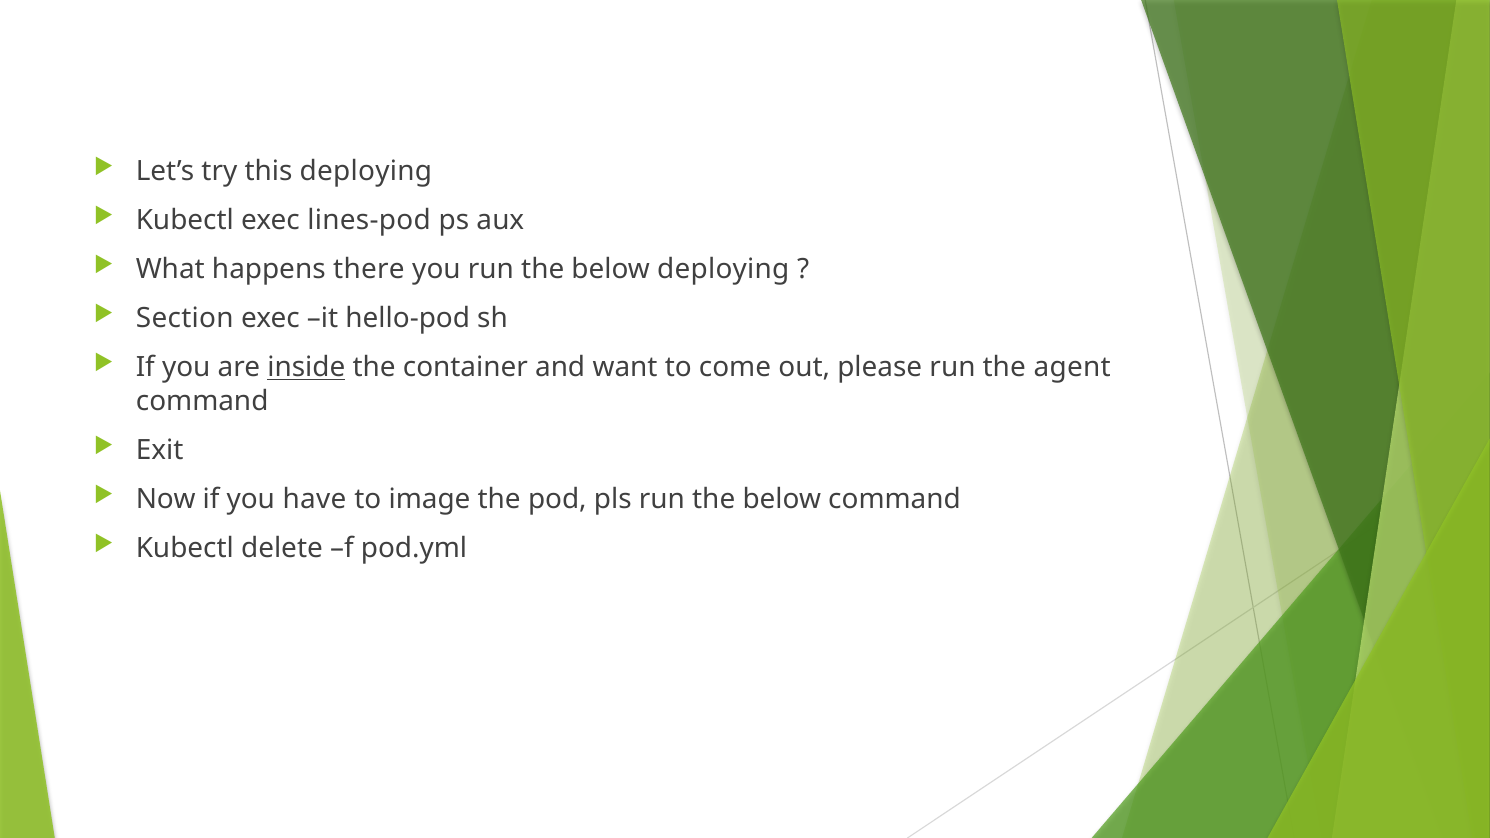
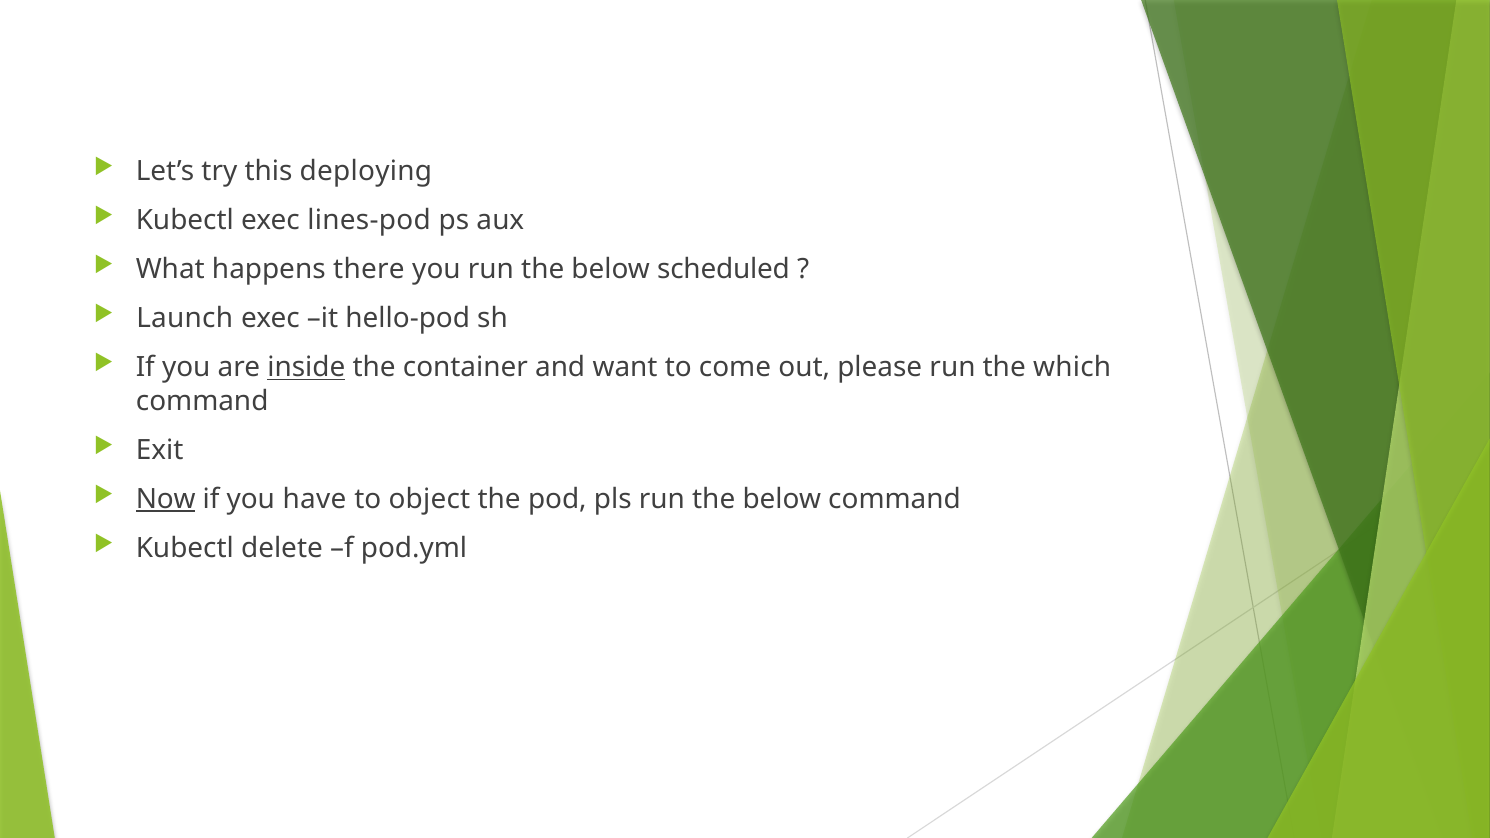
below deploying: deploying -> scheduled
Section: Section -> Launch
agent: agent -> which
Now underline: none -> present
image: image -> object
